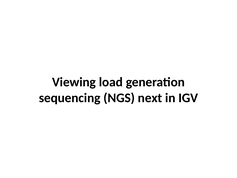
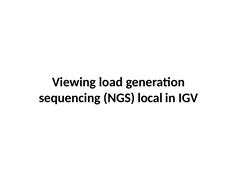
next: next -> local
